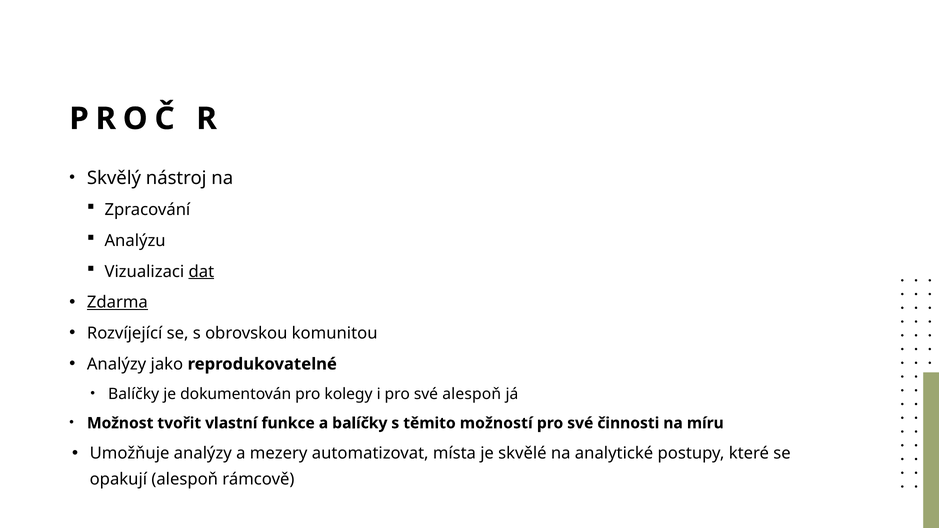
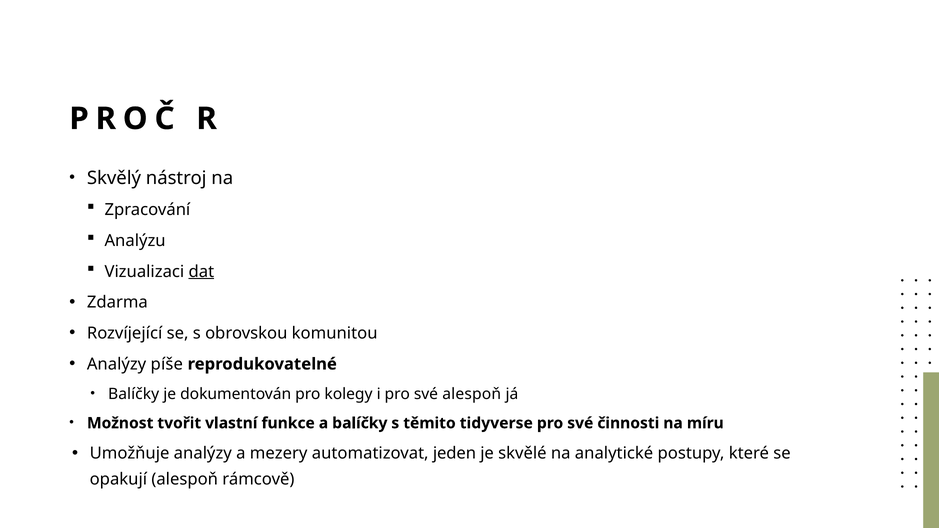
Zdarma underline: present -> none
jako: jako -> píše
možností: možností -> tidyverse
místa: místa -> jeden
